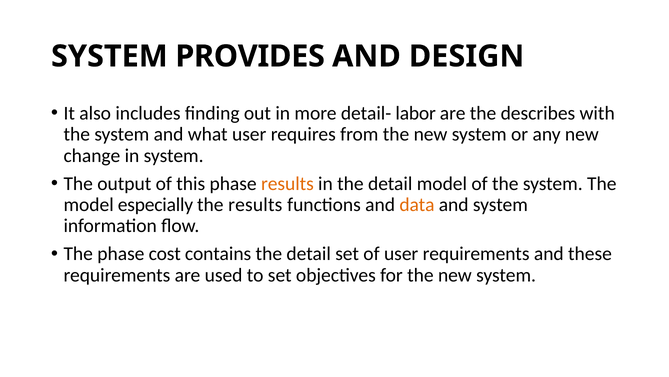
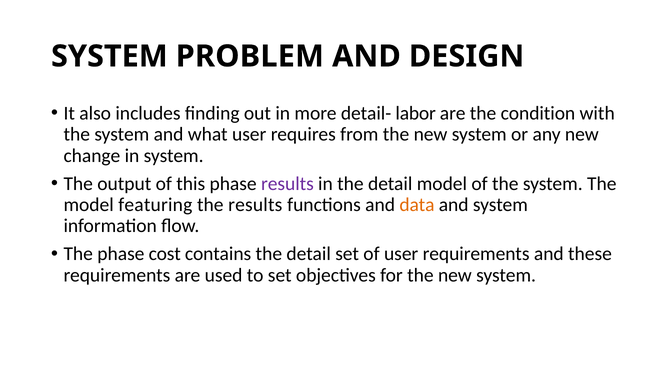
PROVIDES: PROVIDES -> PROBLEM
describes: describes -> condition
results at (287, 183) colour: orange -> purple
especially: especially -> featuring
